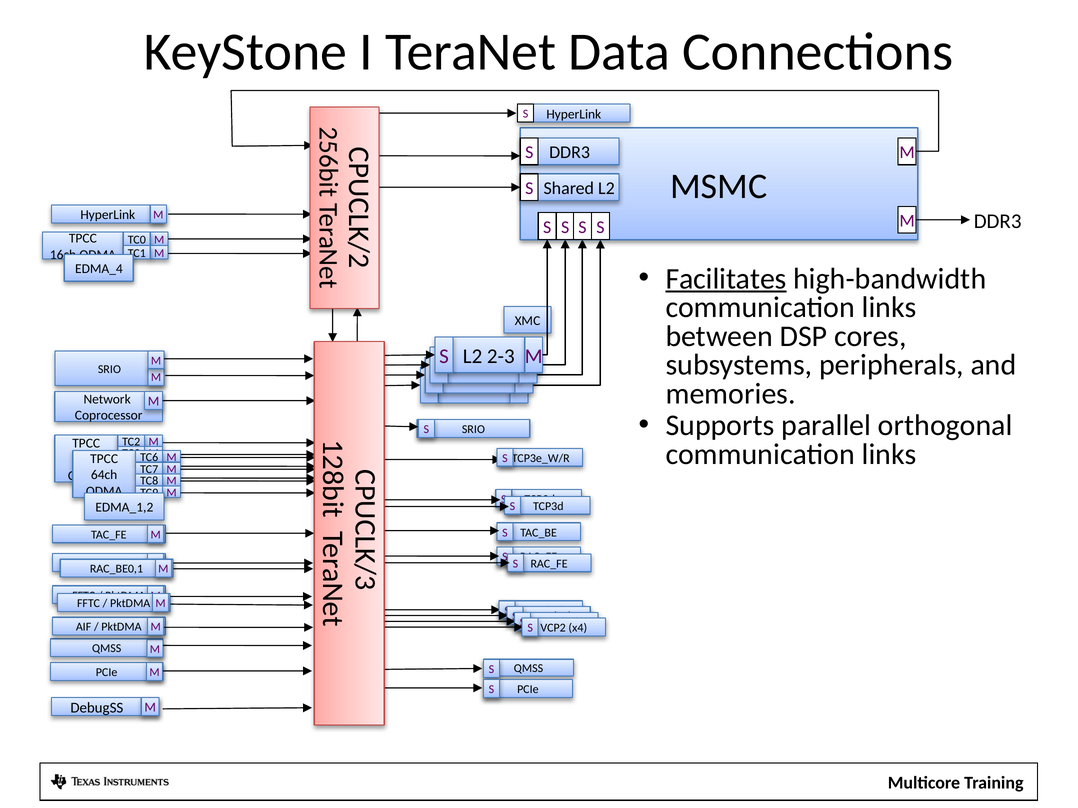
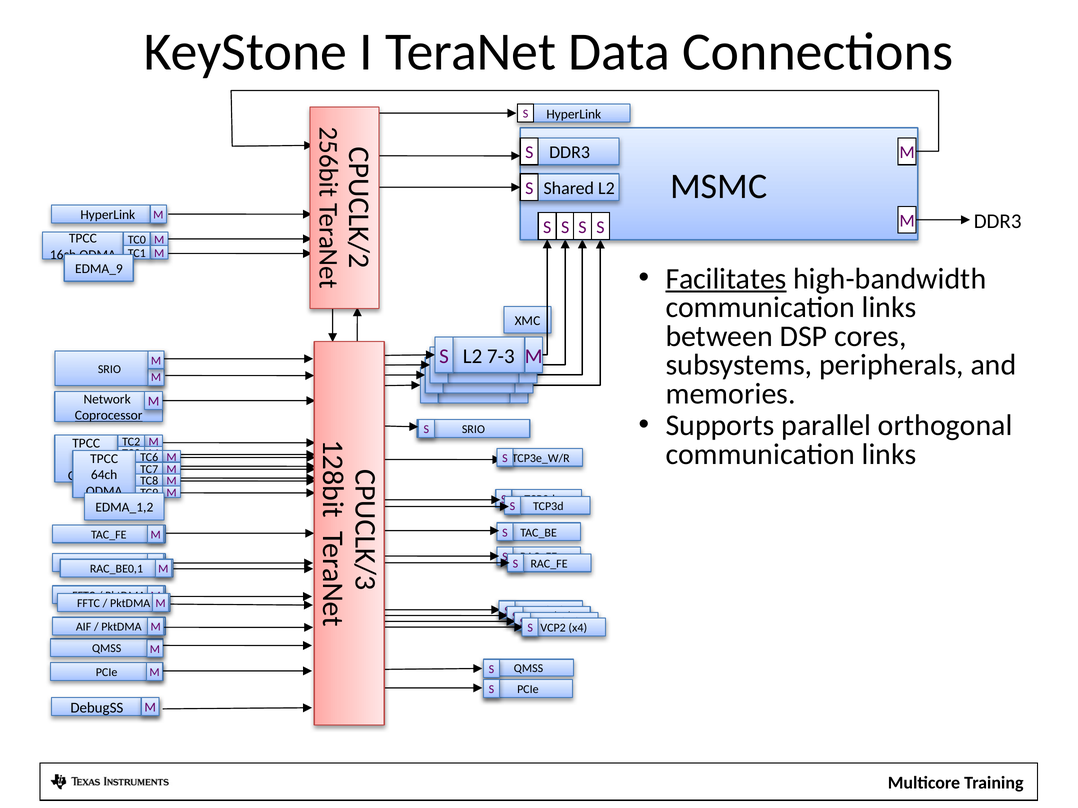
EDMA_4: EDMA_4 -> EDMA_9
2-3: 2-3 -> 7-3
Coprocessor underline: none -> present
